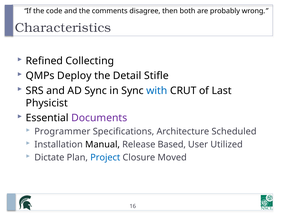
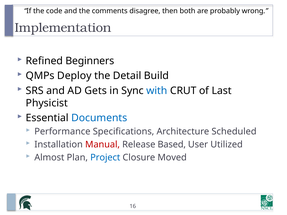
Characteristics: Characteristics -> Implementation
Collecting: Collecting -> Beginners
Stifle: Stifle -> Build
AD Sync: Sync -> Gets
Documents colour: purple -> blue
Programmer: Programmer -> Performance
Manual colour: black -> red
Dictate: Dictate -> Almost
